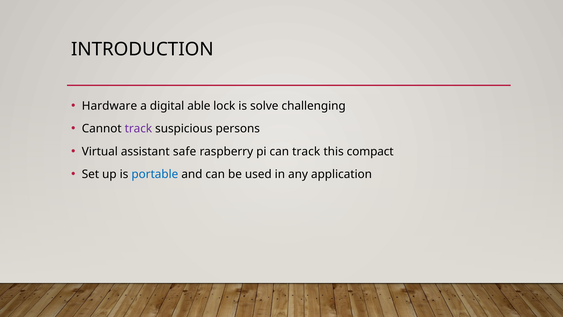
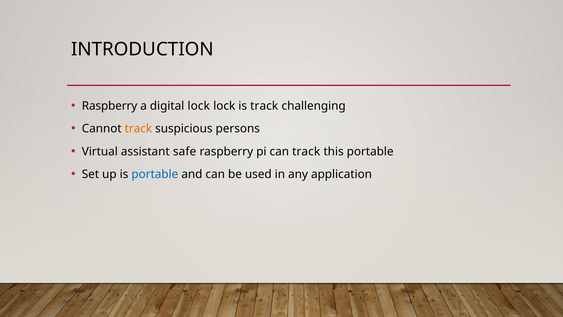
Hardware at (109, 106): Hardware -> Raspberry
digital able: able -> lock
is solve: solve -> track
track at (138, 129) colour: purple -> orange
this compact: compact -> portable
